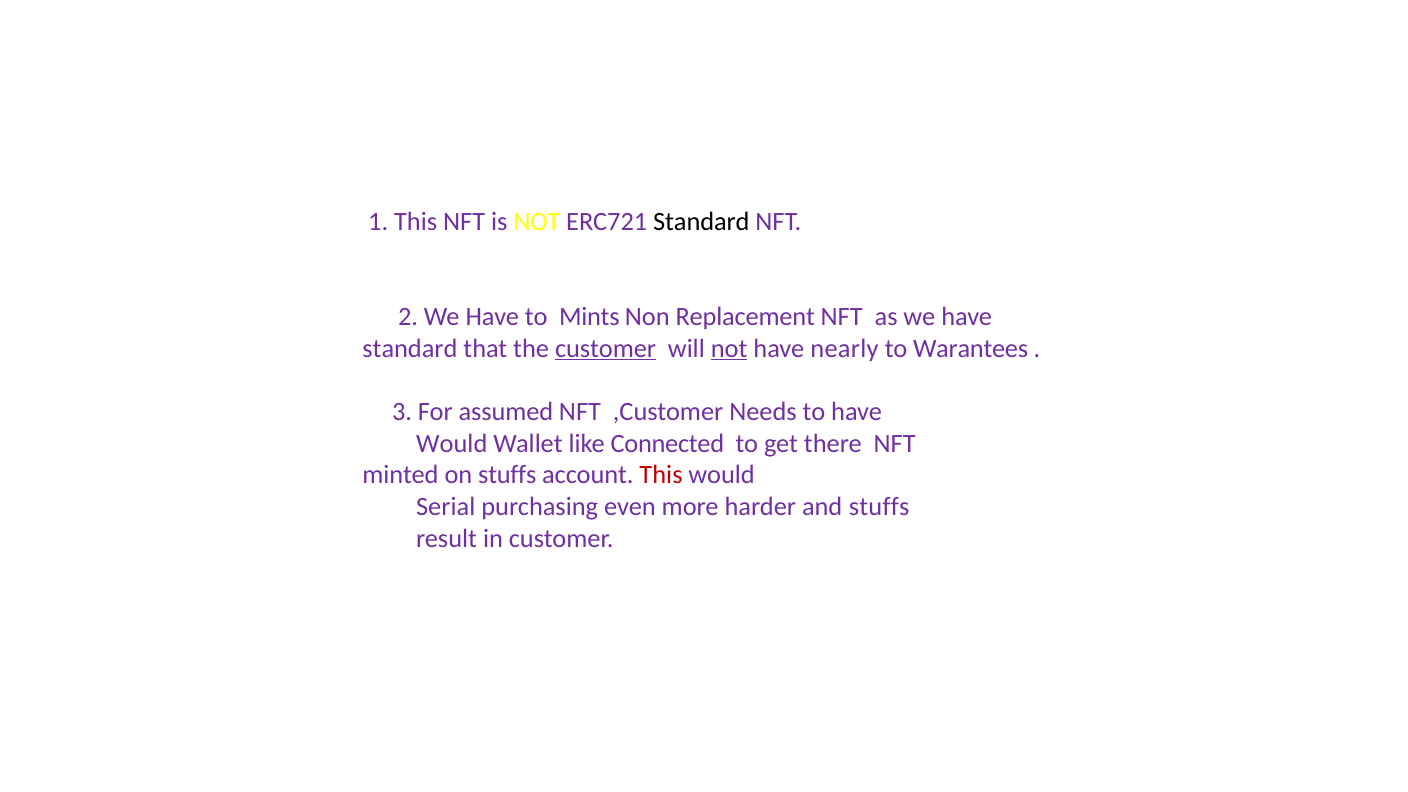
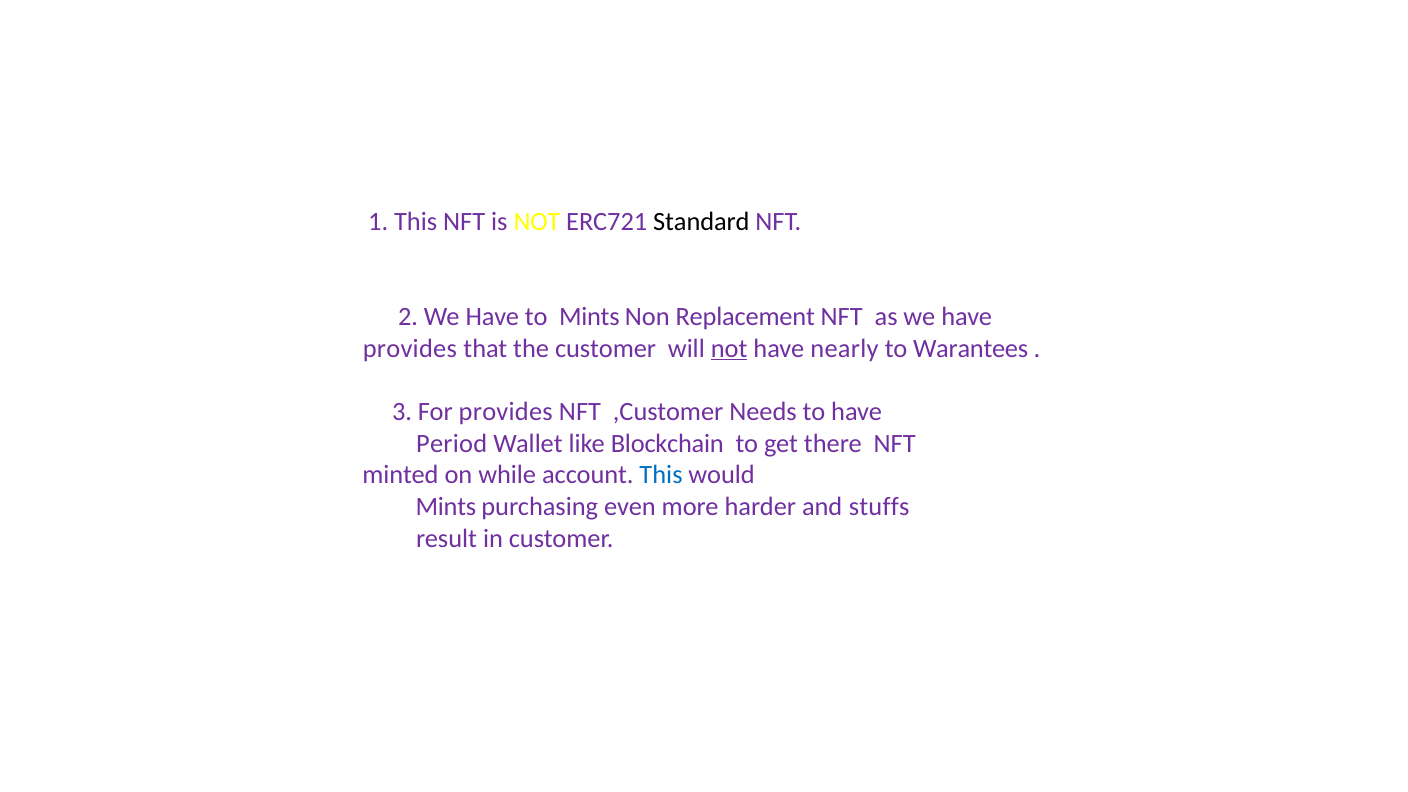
standard at (410, 348): standard -> provides
customer at (606, 348) underline: present -> none
For assumed: assumed -> provides
Would at (452, 443): Would -> Period
Connected: Connected -> Blockchain
on stuffs: stuffs -> while
This at (661, 475) colour: red -> blue
Serial at (446, 507): Serial -> Mints
